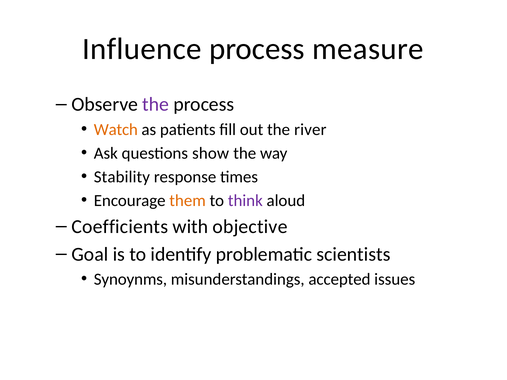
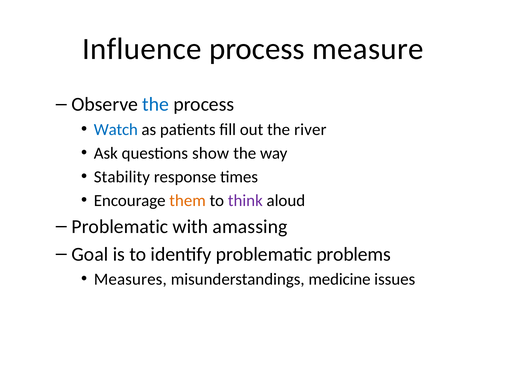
the at (156, 104) colour: purple -> blue
Watch colour: orange -> blue
Coefficients at (120, 227): Coefficients -> Problematic
objective: objective -> amassing
scientists: scientists -> problems
Synoynms: Synoynms -> Measures
accepted: accepted -> medicine
